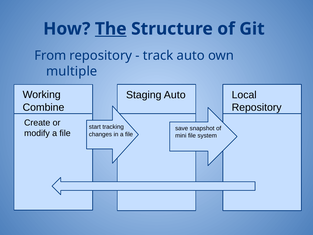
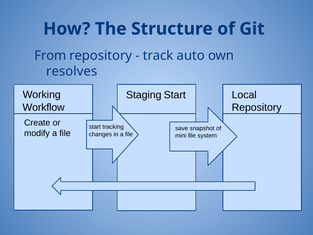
The underline: present -> none
multiple: multiple -> resolves
Staging Auto: Auto -> Start
Combine: Combine -> Workflow
